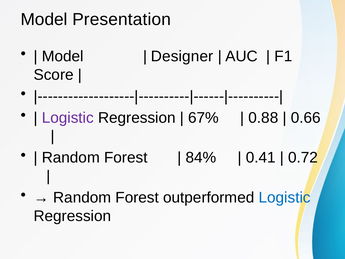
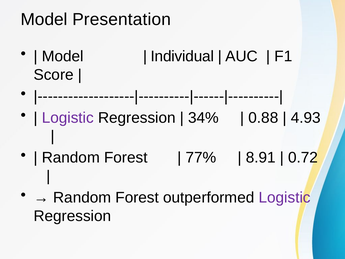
Designer: Designer -> Individual
67%: 67% -> 34%
0.66: 0.66 -> 4.93
84%: 84% -> 77%
0.41: 0.41 -> 8.91
Logistic at (285, 197) colour: blue -> purple
